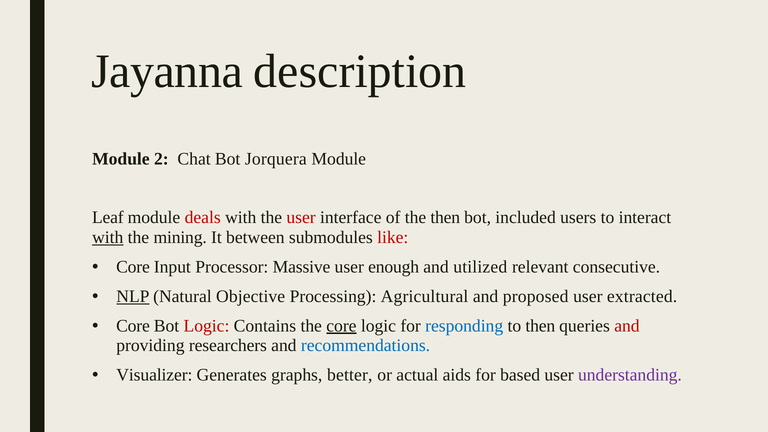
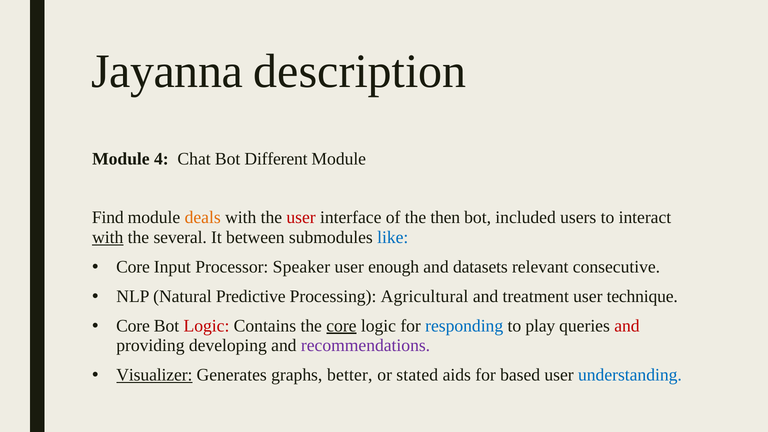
2: 2 -> 4
Jorquera: Jorquera -> Different
Leaf: Leaf -> Find
deals colour: red -> orange
mining: mining -> several
like colour: red -> blue
Massive: Massive -> Speaker
utilized: utilized -> datasets
NLP underline: present -> none
Objective: Objective -> Predictive
proposed: proposed -> treatment
extracted: extracted -> technique
to then: then -> play
researchers: researchers -> developing
recommendations colour: blue -> purple
Visualizer underline: none -> present
actual: actual -> stated
understanding colour: purple -> blue
